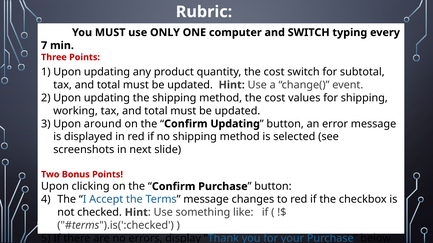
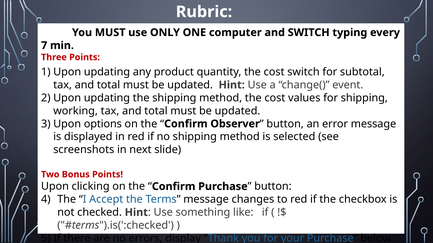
around: around -> options
Confirm Updating: Updating -> Observer
